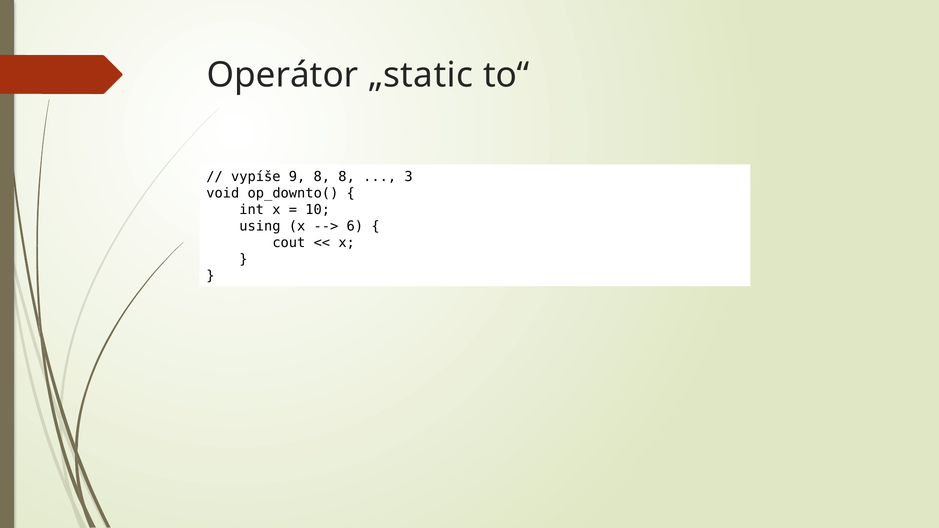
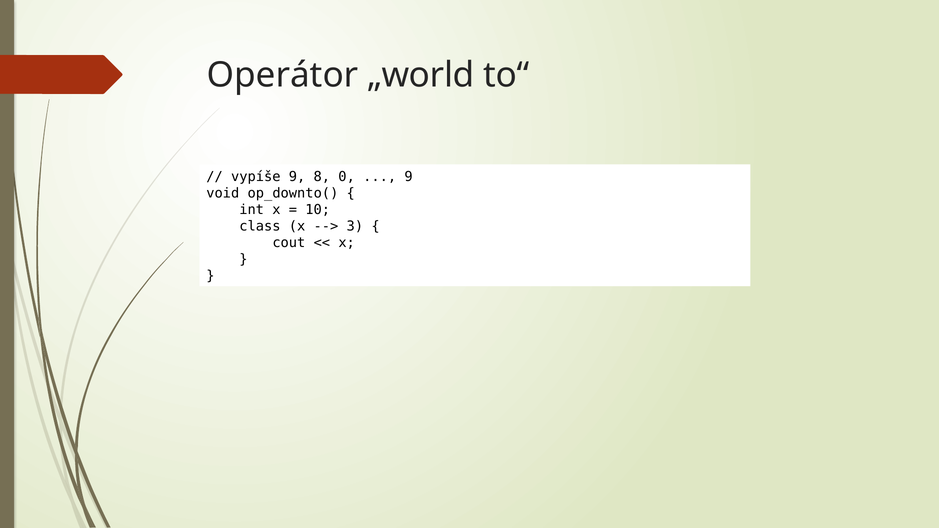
„static: „static -> „world
8 8: 8 -> 0
3 at (409, 177): 3 -> 9
using: using -> class
6: 6 -> 3
